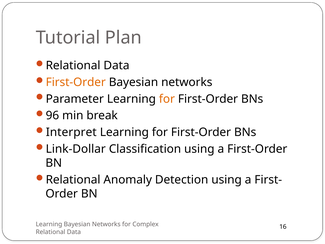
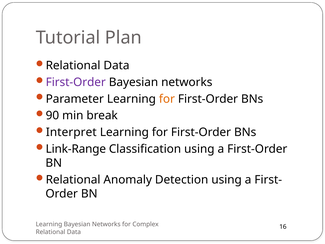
First-Order at (76, 82) colour: orange -> purple
96: 96 -> 90
Link-Dollar: Link-Dollar -> Link-Range
